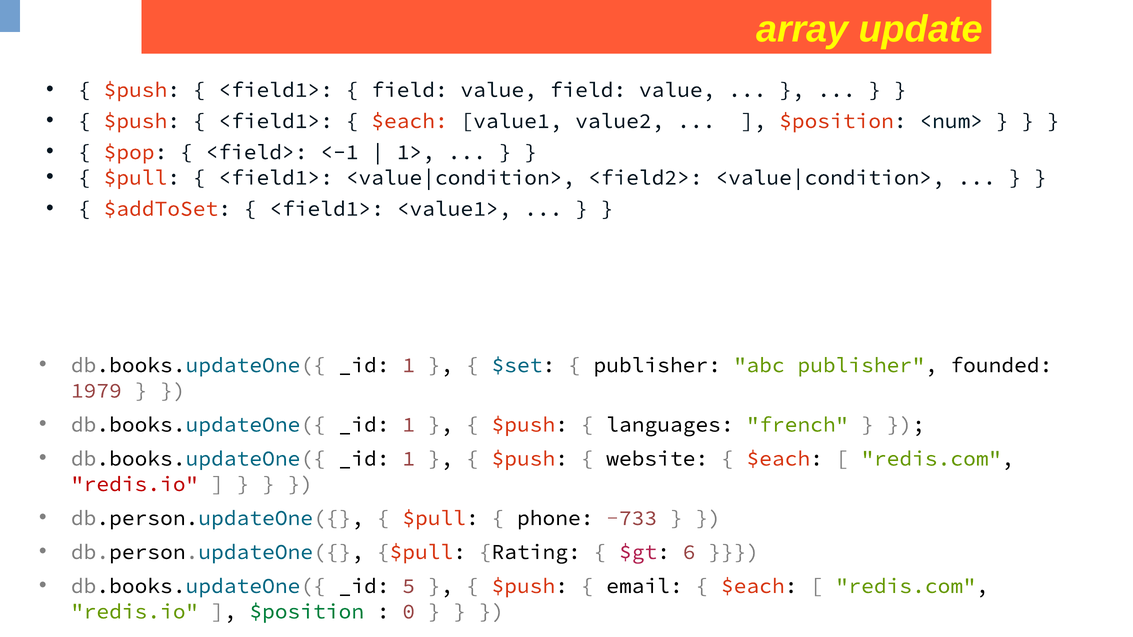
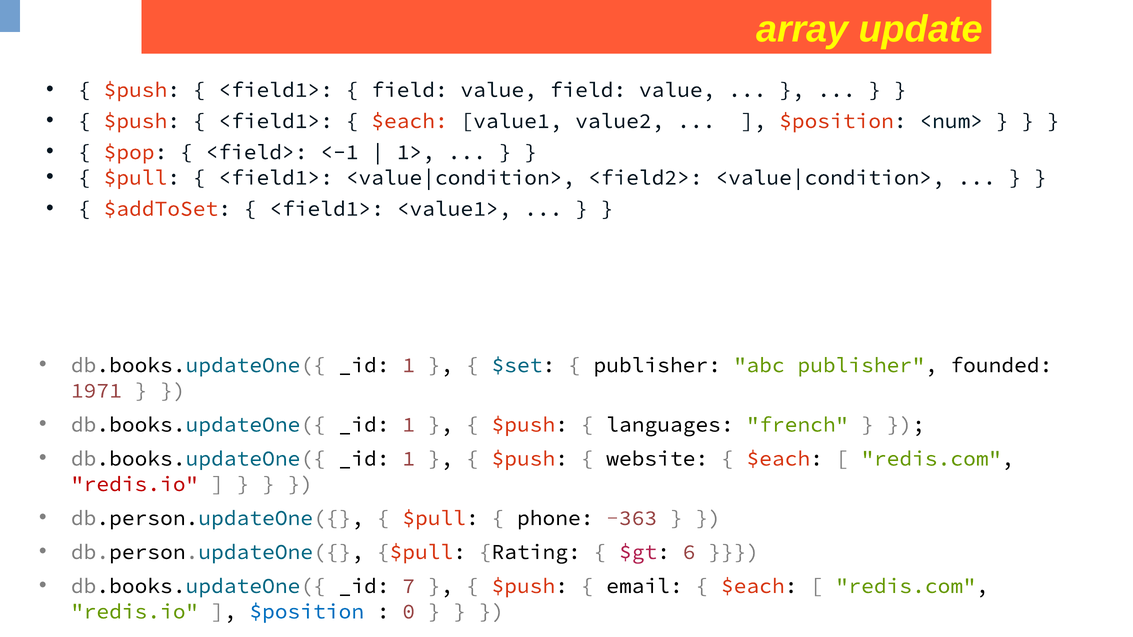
1979: 1979 -> 1971
-733: -733 -> -363
5: 5 -> 7
$position at (307, 612) colour: green -> blue
